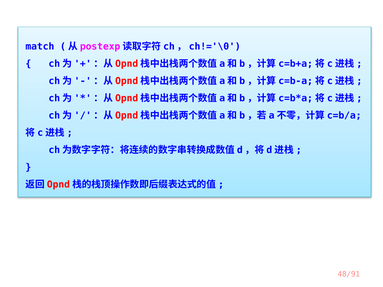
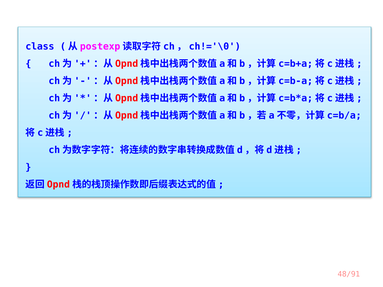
match: match -> class
